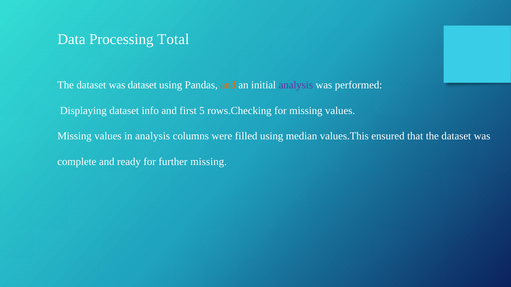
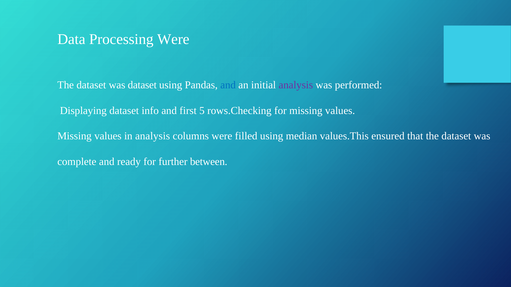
Processing Total: Total -> Were
and at (228, 85) colour: orange -> blue
further missing: missing -> between
